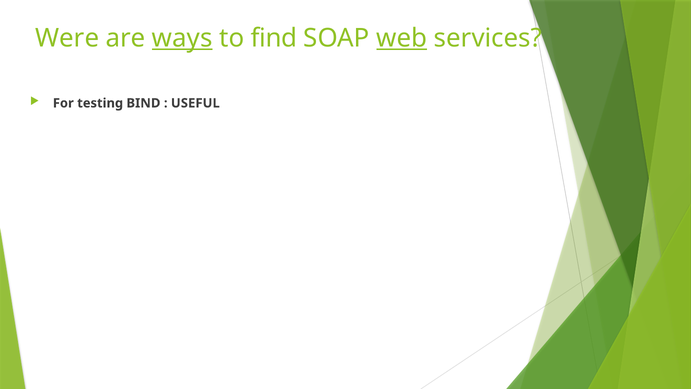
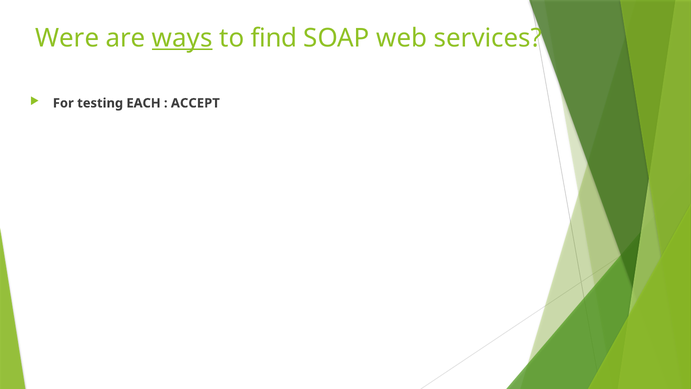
web underline: present -> none
BIND: BIND -> EACH
USEFUL: USEFUL -> ACCEPT
